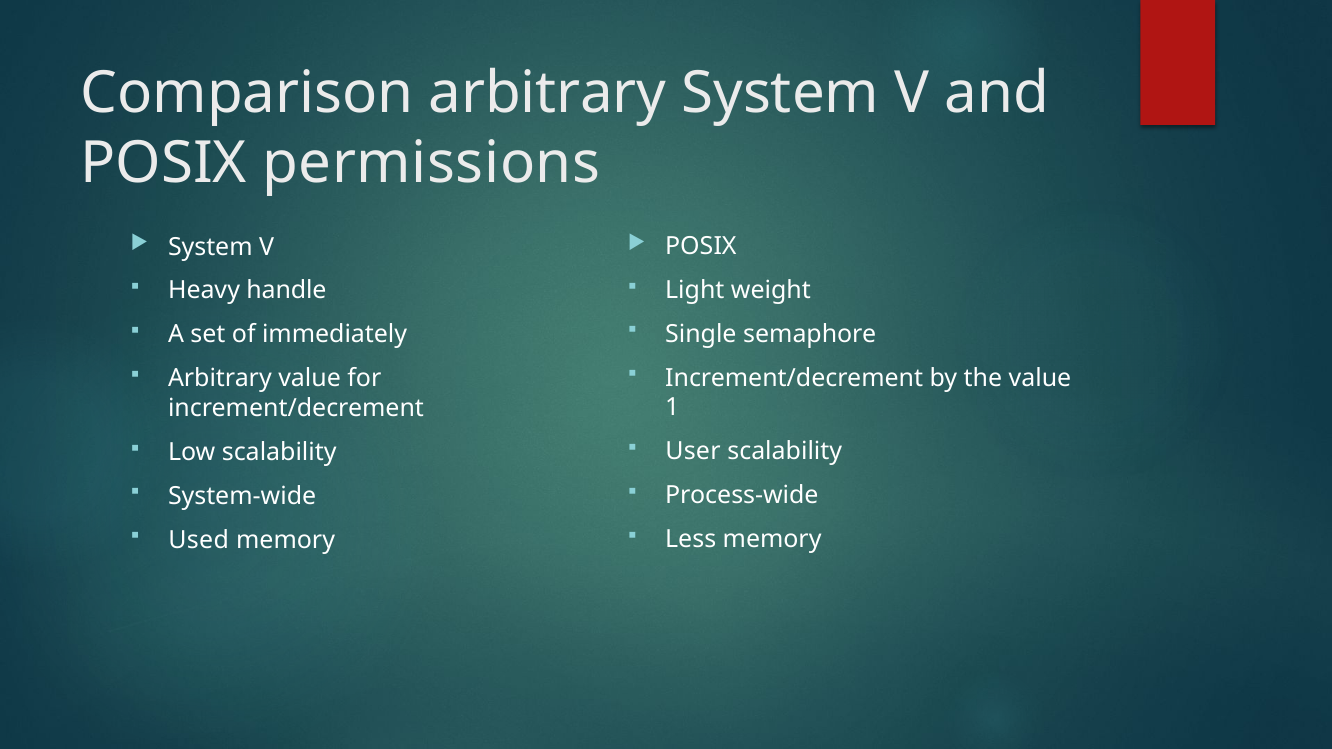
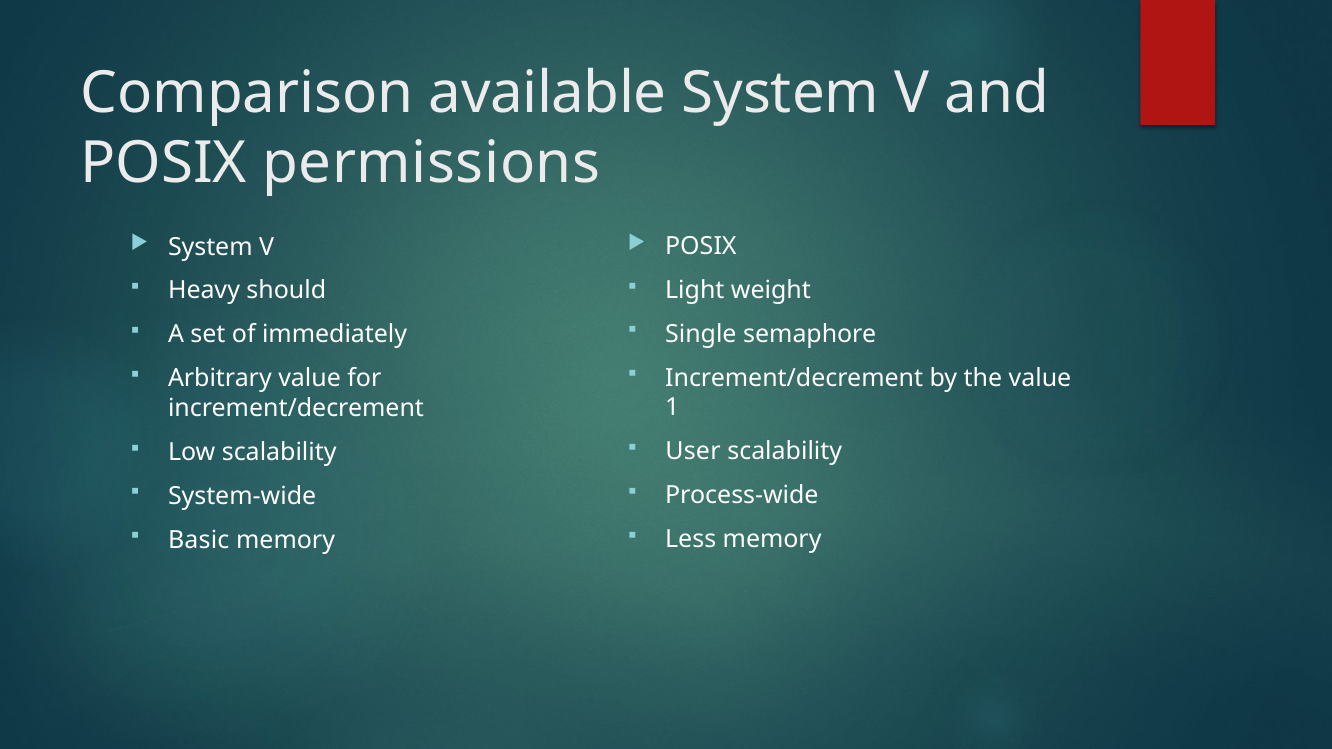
Comparison arbitrary: arbitrary -> available
handle: handle -> should
Used: Used -> Basic
